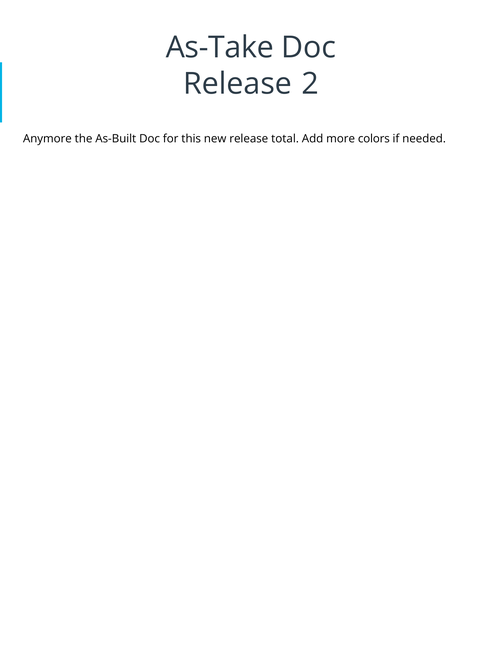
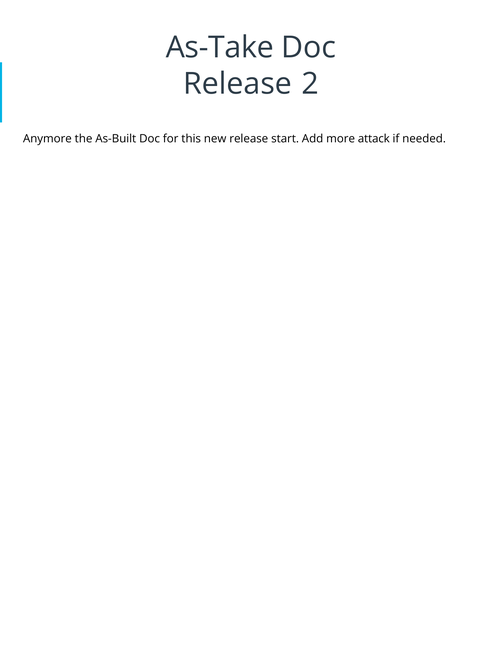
total: total -> start
colors: colors -> attack
